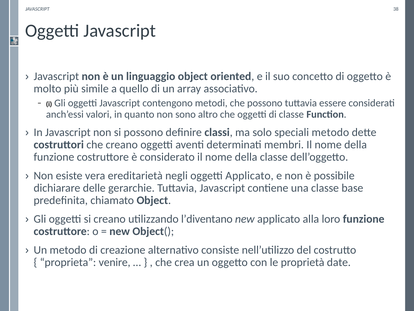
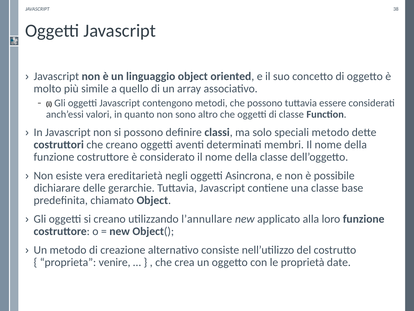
oggetti Applicato: Applicato -> Asincrona
l’diventano: l’diventano -> l’annullare
